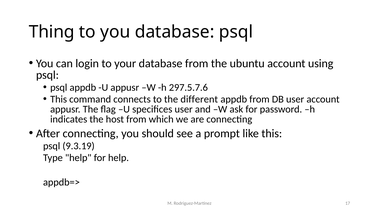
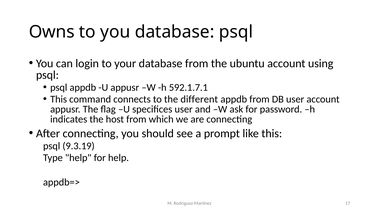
Thing: Thing -> Owns
297.5.7.6: 297.5.7.6 -> 592.1.7.1
